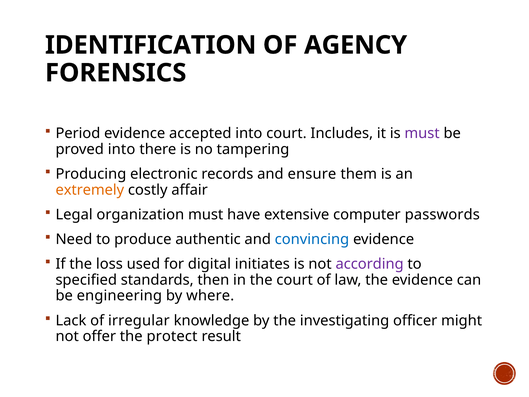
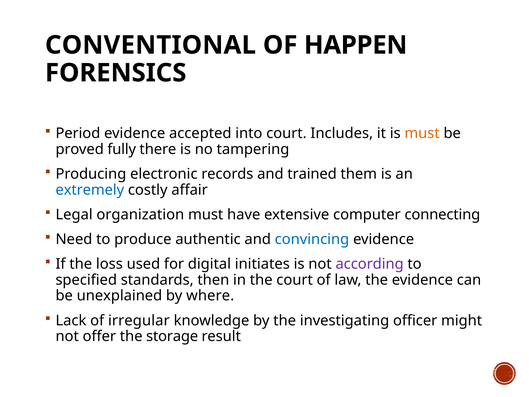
IDENTIFICATION: IDENTIFICATION -> CONVENTIONAL
AGENCY: AGENCY -> HAPPEN
must at (422, 133) colour: purple -> orange
proved into: into -> fully
ensure: ensure -> trained
extremely colour: orange -> blue
passwords: passwords -> connecting
engineering: engineering -> unexplained
protect: protect -> storage
